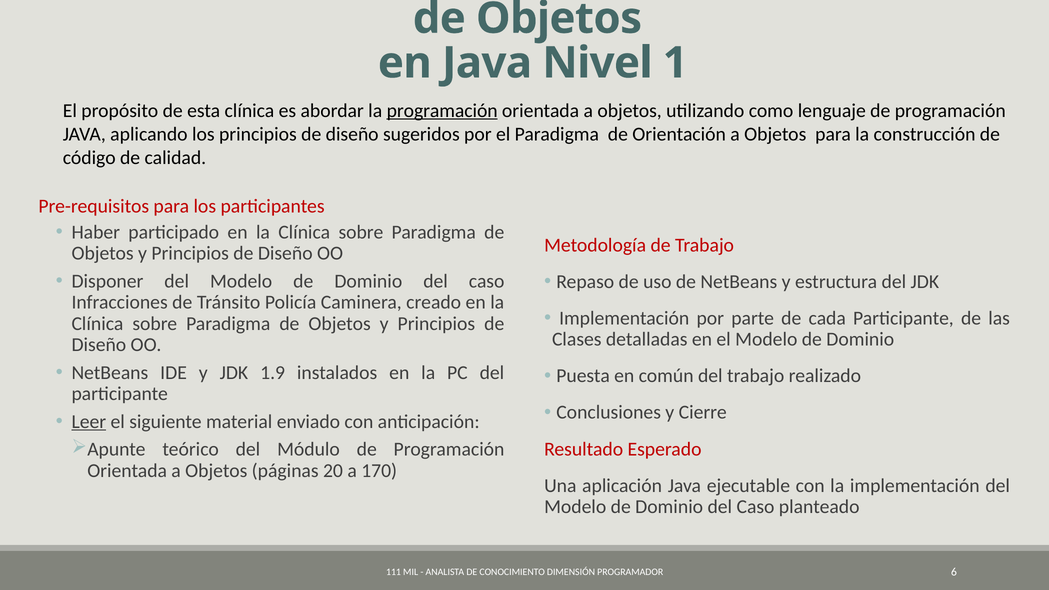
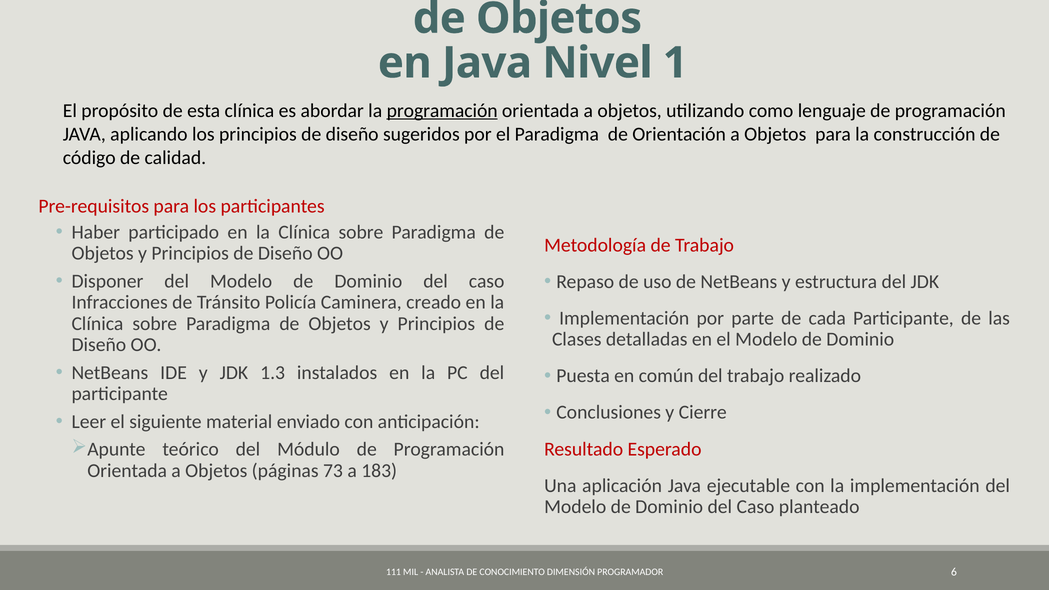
1.9: 1.9 -> 1.3
Leer underline: present -> none
20: 20 -> 73
170: 170 -> 183
